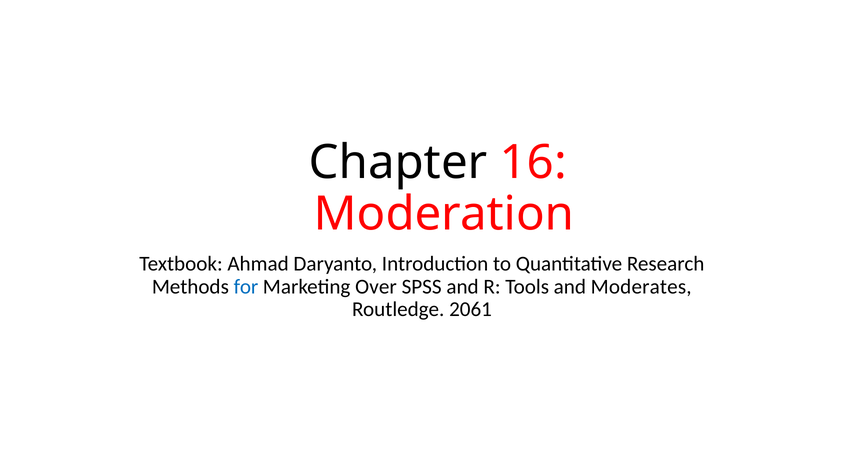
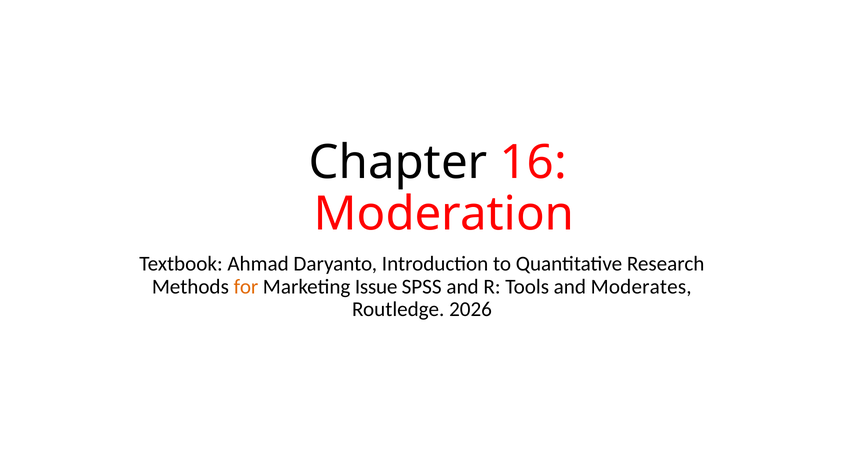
for colour: blue -> orange
Over: Over -> Issue
2061: 2061 -> 2026
